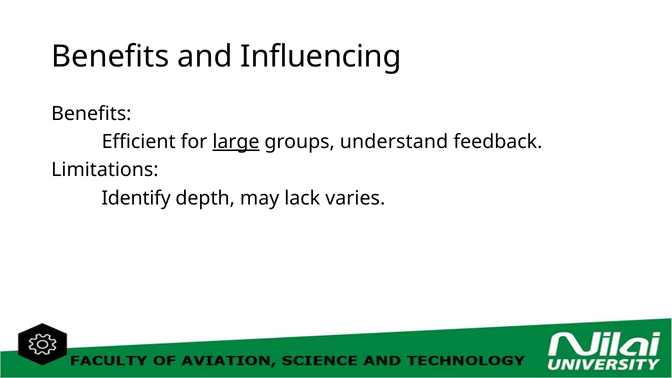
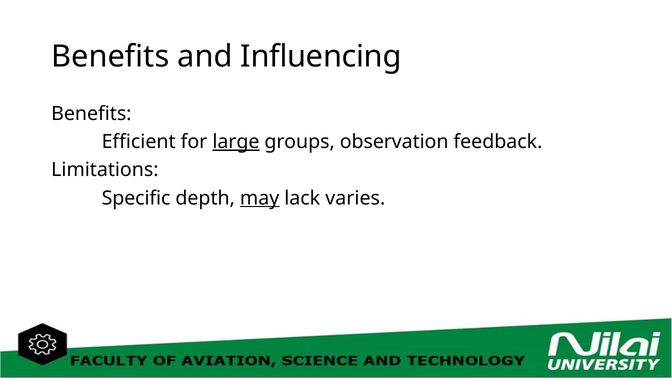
understand: understand -> observation
Identify: Identify -> Specific
may underline: none -> present
